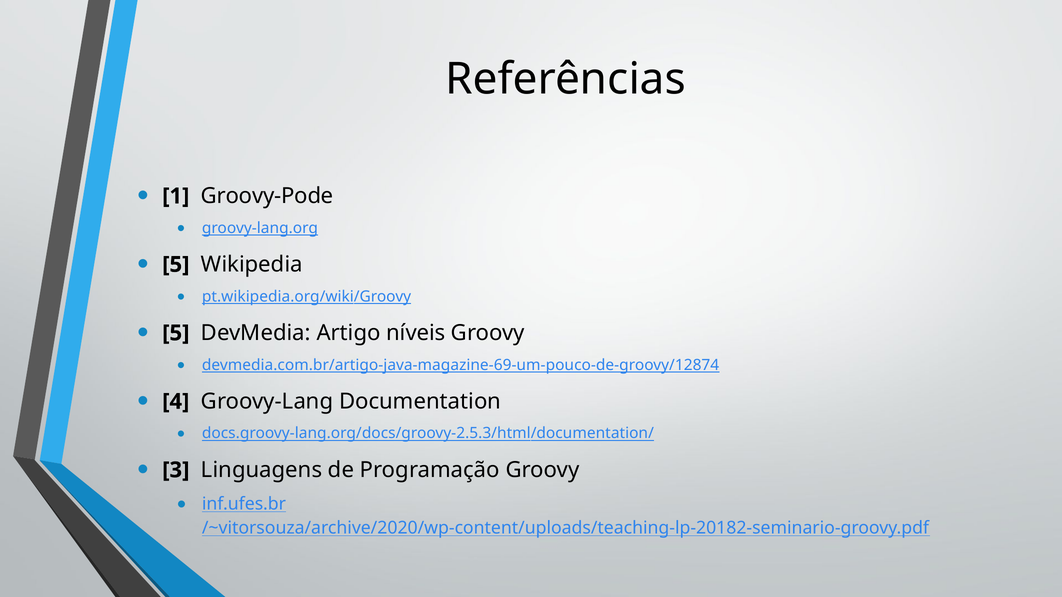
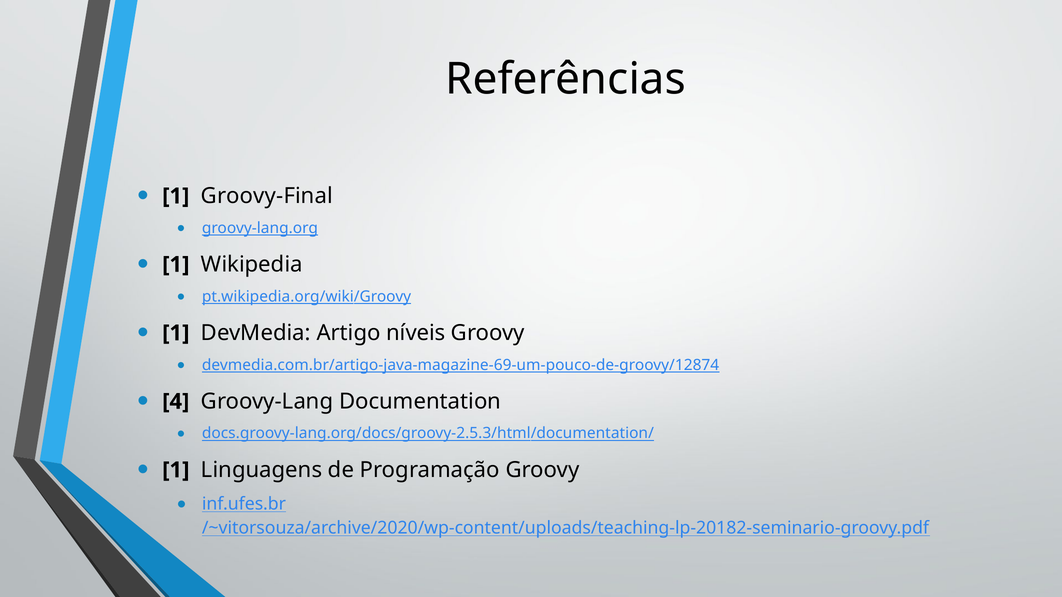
Groovy-Pode: Groovy-Pode -> Groovy-Final
5 at (176, 265): 5 -> 1
5 at (176, 333): 5 -> 1
3 at (176, 470): 3 -> 1
